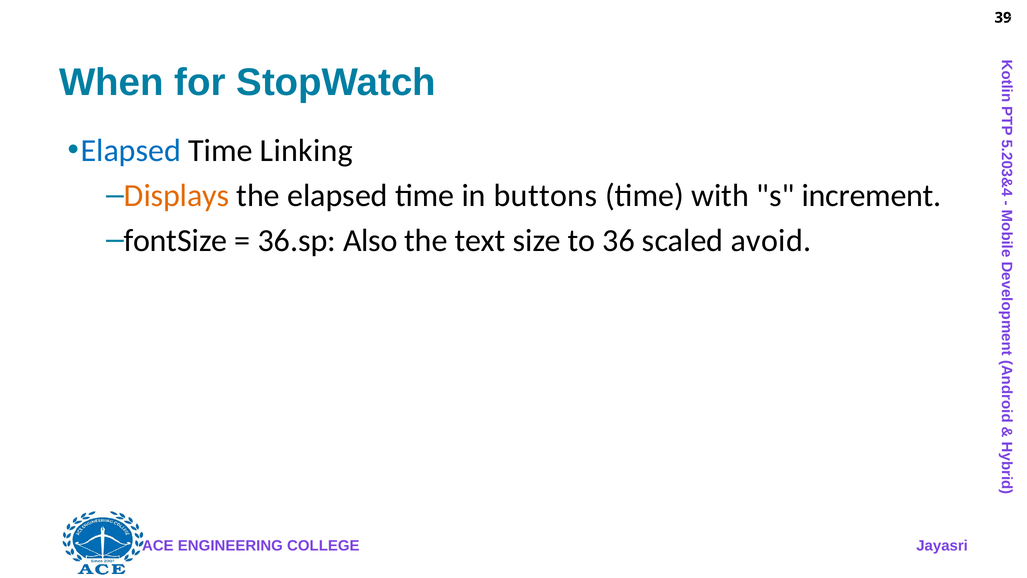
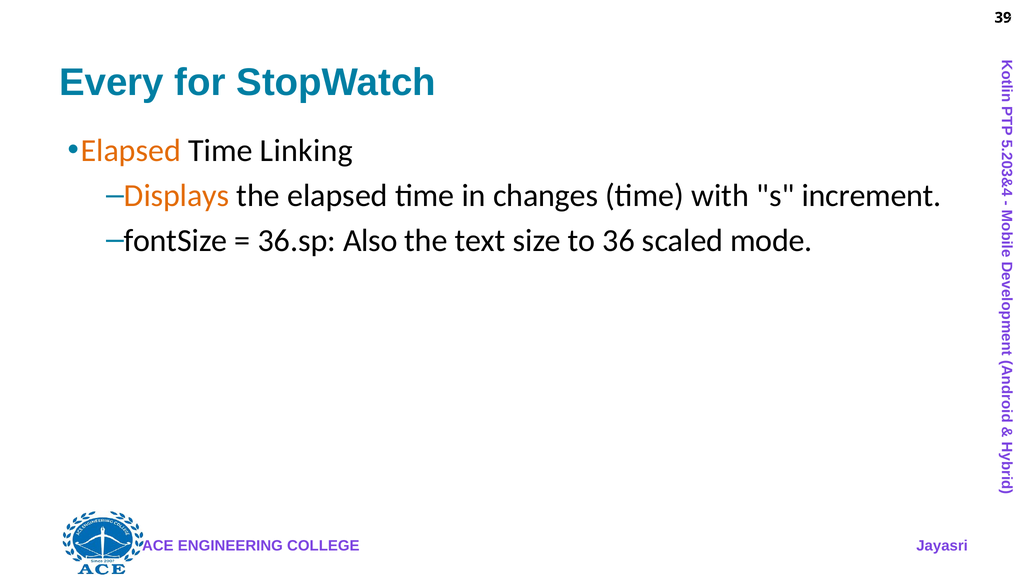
When: When -> Every
Elapsed at (131, 151) colour: blue -> orange
buttons: buttons -> changes
avoid: avoid -> mode
